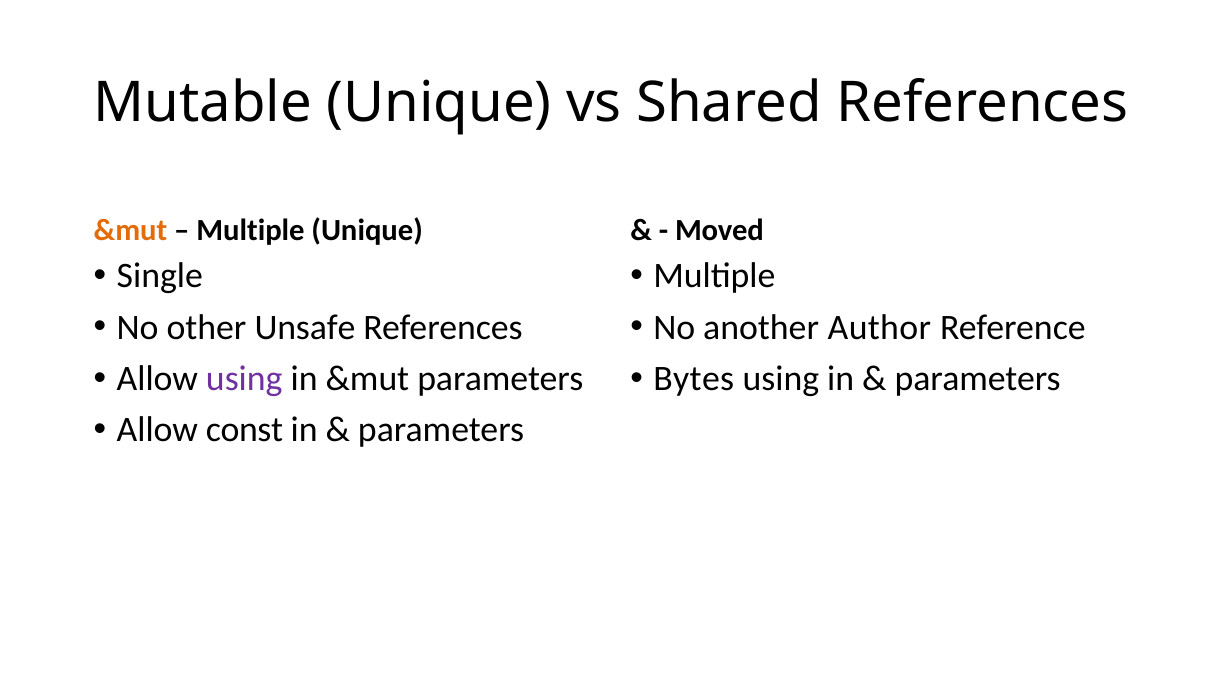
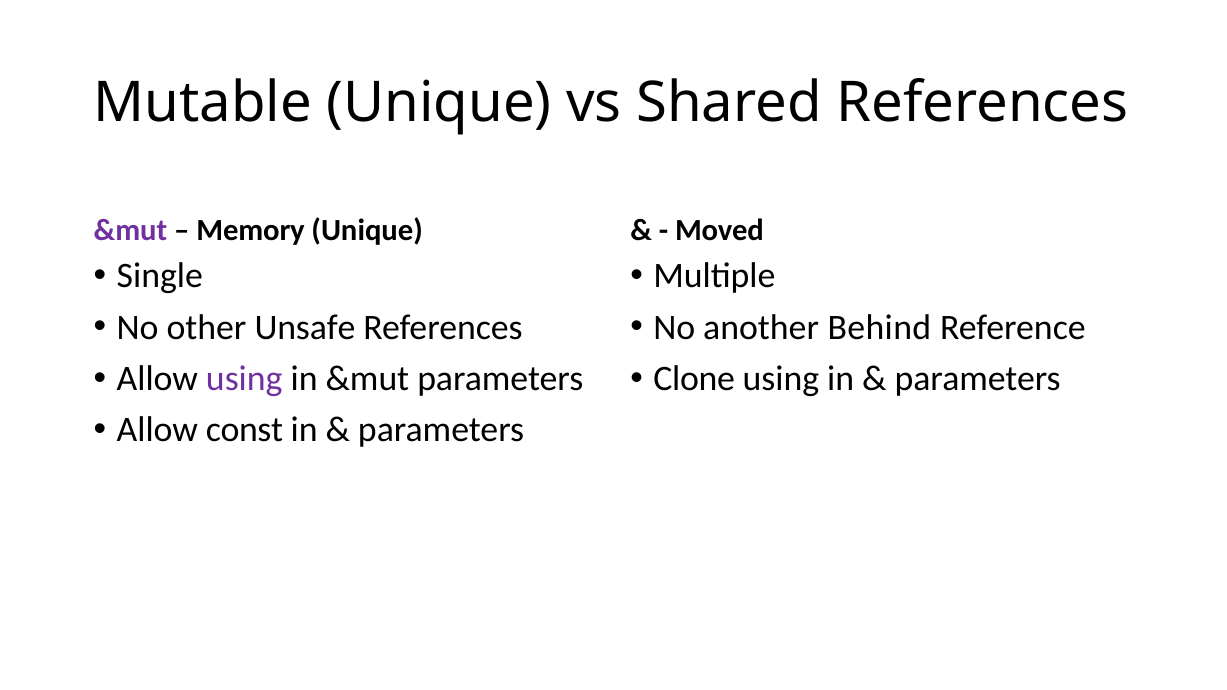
&mut at (130, 231) colour: orange -> purple
Multiple at (251, 231): Multiple -> Memory
Author: Author -> Behind
Bytes: Bytes -> Clone
